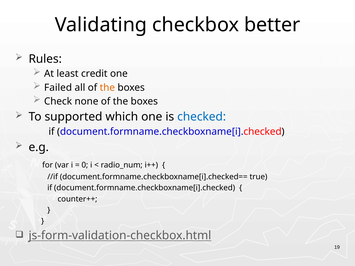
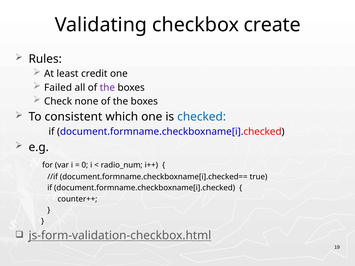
better: better -> create
the at (107, 88) colour: orange -> purple
supported: supported -> consistent
